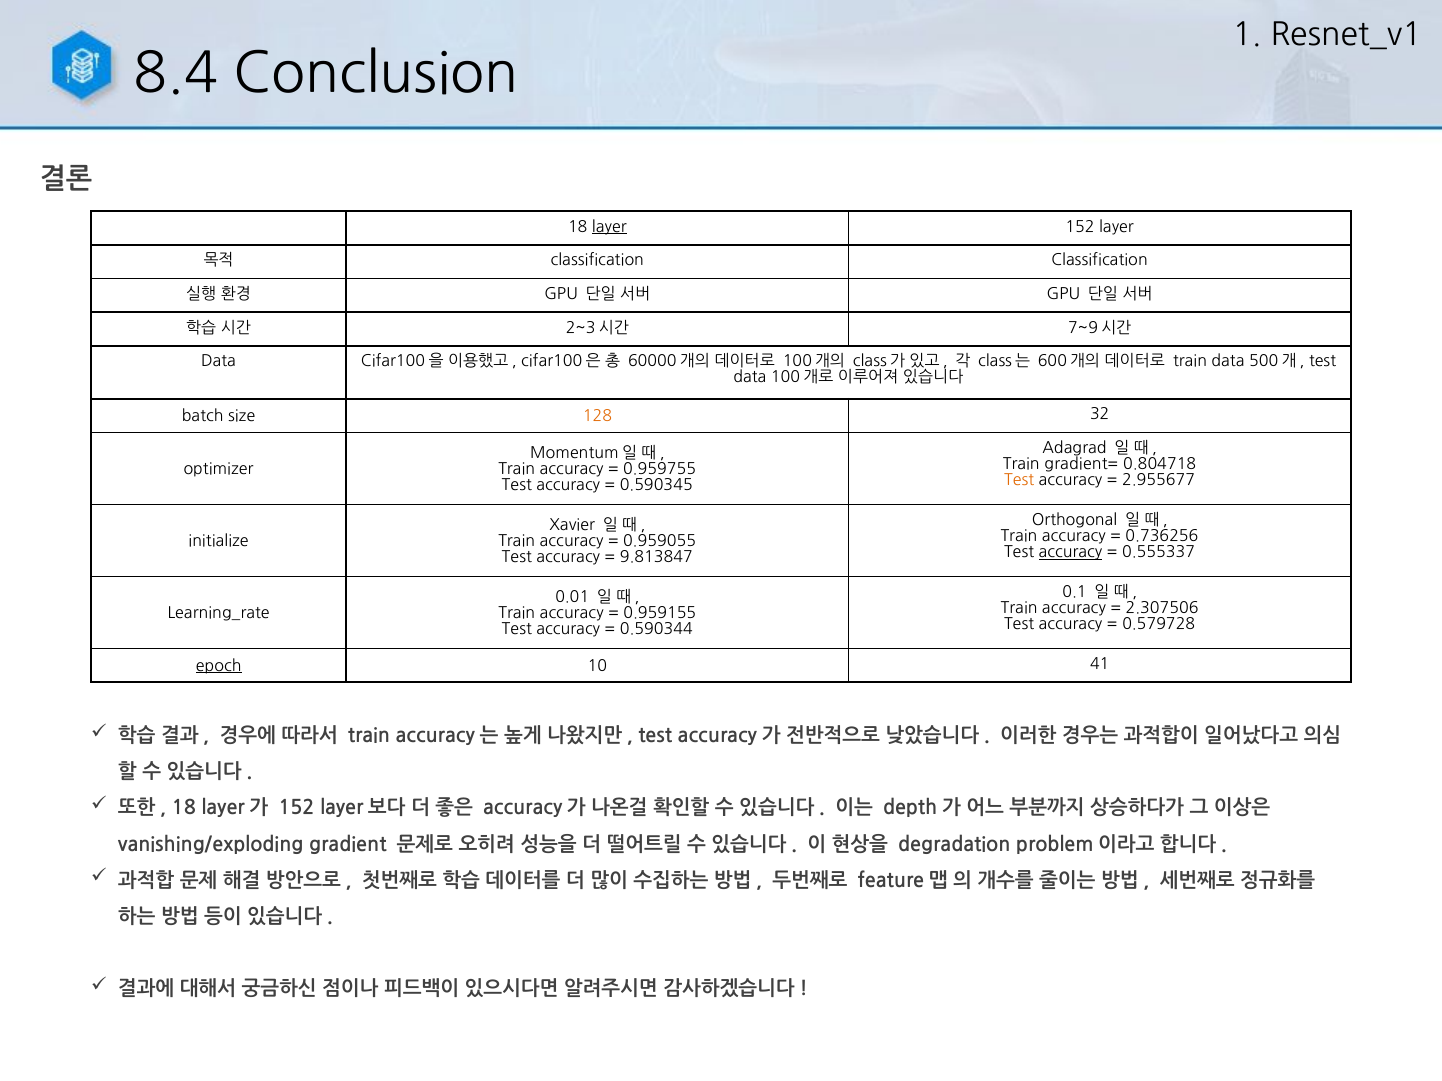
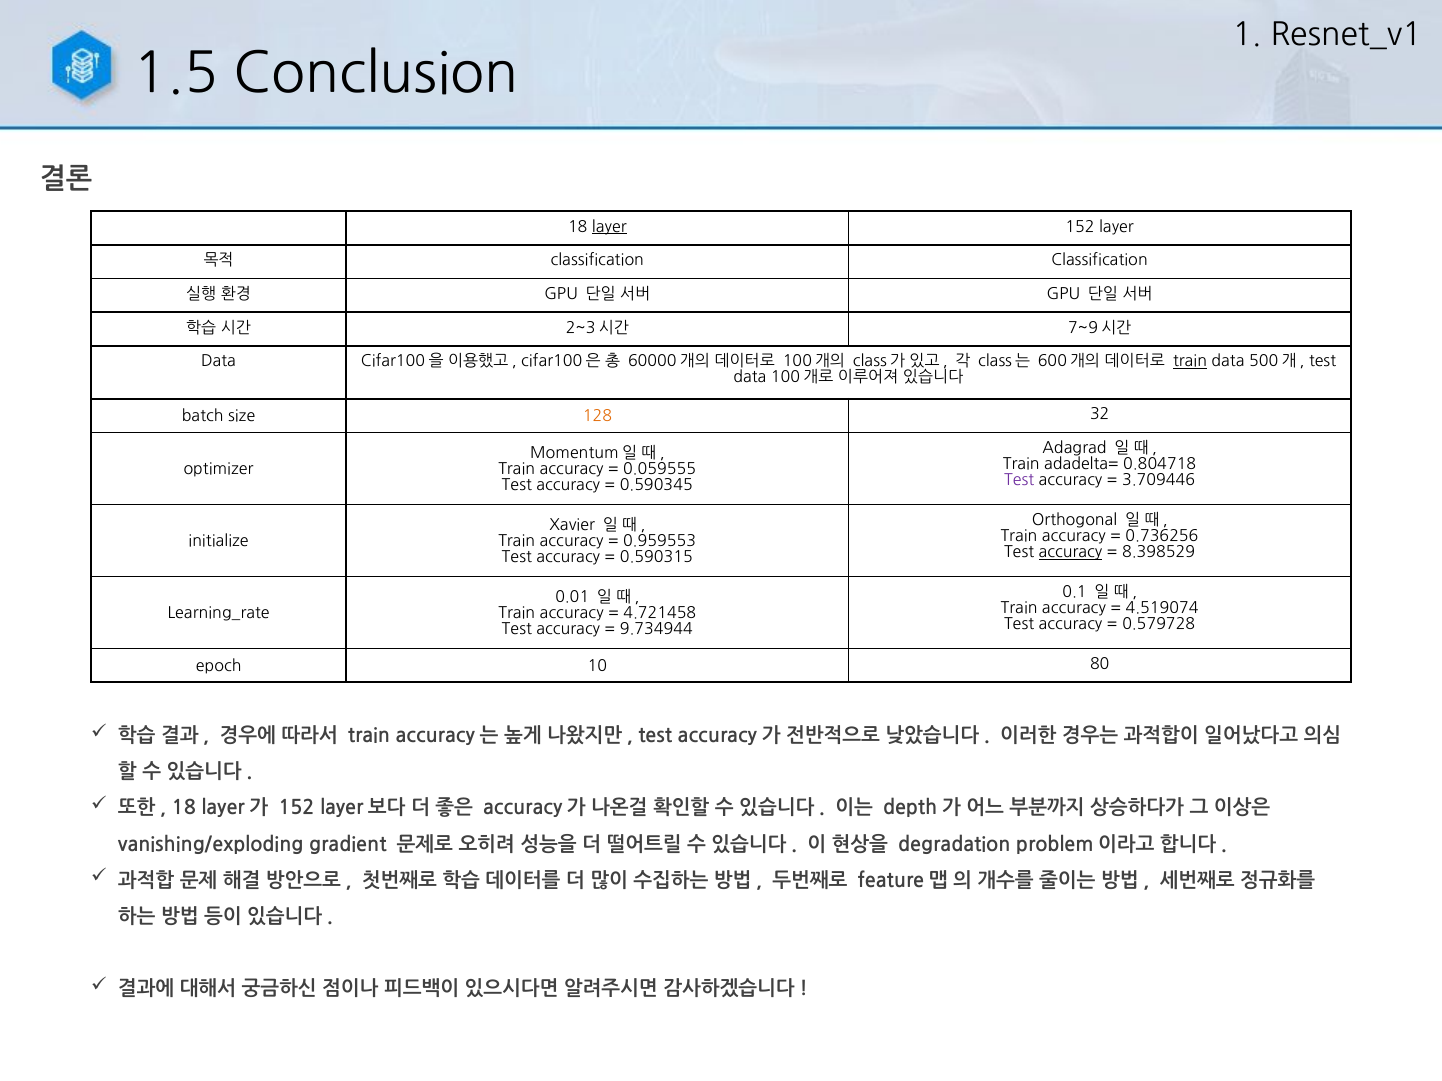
8.4: 8.4 -> 1.5
train at (1190, 362) underline: none -> present
gradient=: gradient= -> adadelta=
0.959755: 0.959755 -> 0.059555
Test at (1019, 480) colour: orange -> purple
2.955677: 2.955677 -> 3.709446
0.959055: 0.959055 -> 0.959553
0.555337: 0.555337 -> 8.398529
9.813847: 9.813847 -> 0.590315
2.307506: 2.307506 -> 4.519074
0.959155: 0.959155 -> 4.721458
0.590344: 0.590344 -> 9.734944
epoch underline: present -> none
41: 41 -> 80
